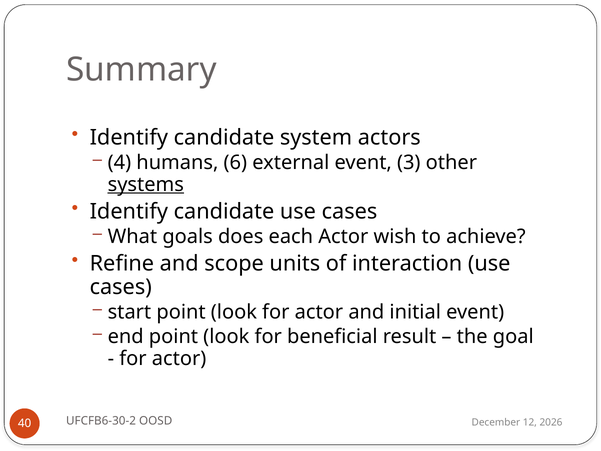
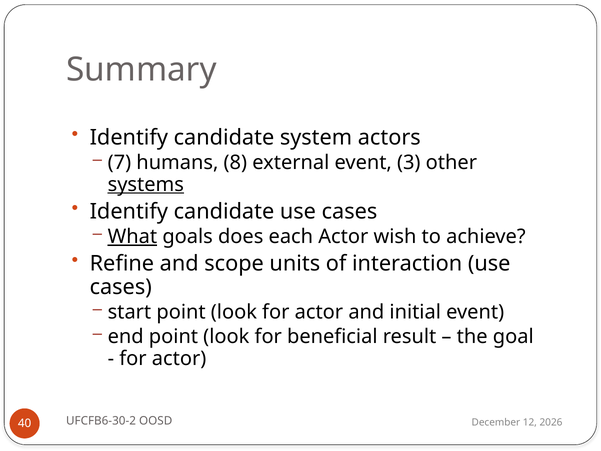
4: 4 -> 7
6: 6 -> 8
What underline: none -> present
